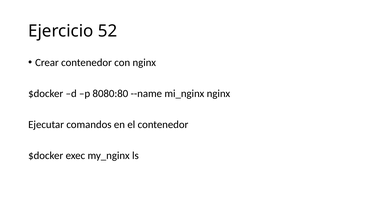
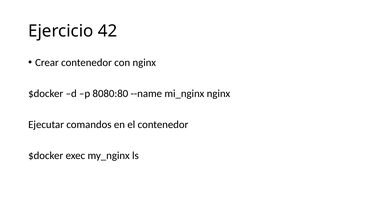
52: 52 -> 42
